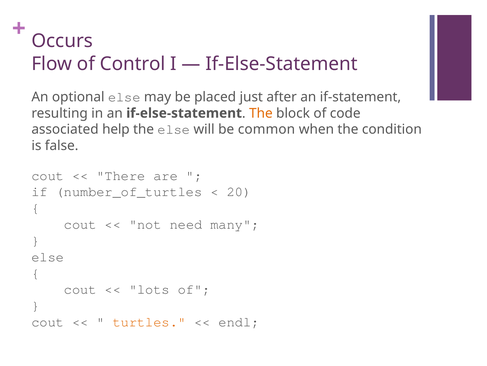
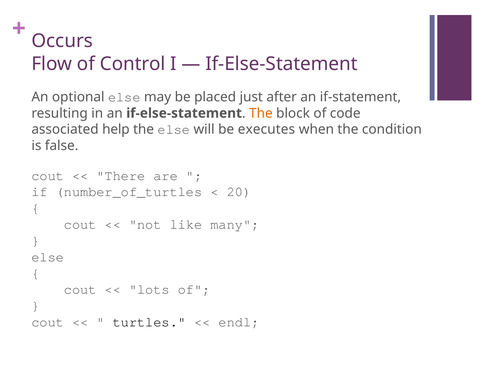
common: common -> executes
need: need -> like
turtles colour: orange -> black
